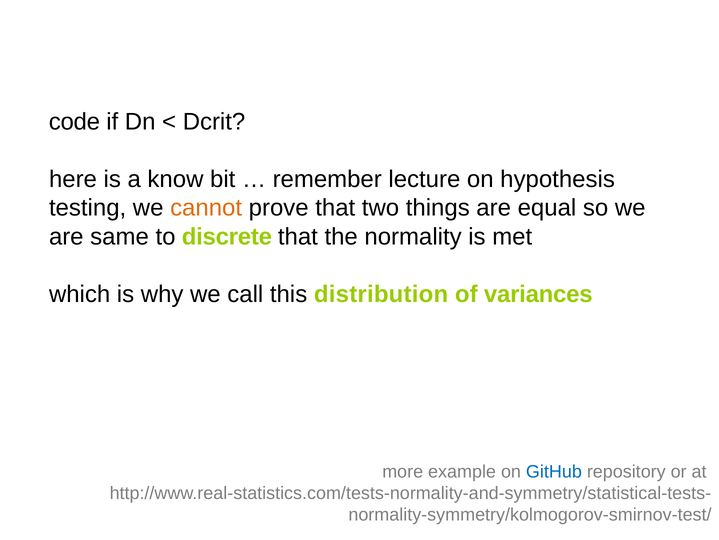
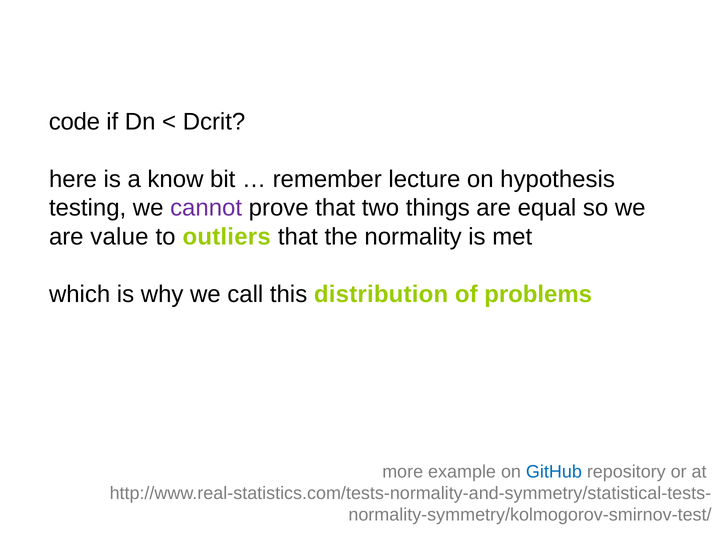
cannot colour: orange -> purple
same: same -> value
discrete: discrete -> outliers
variances: variances -> problems
